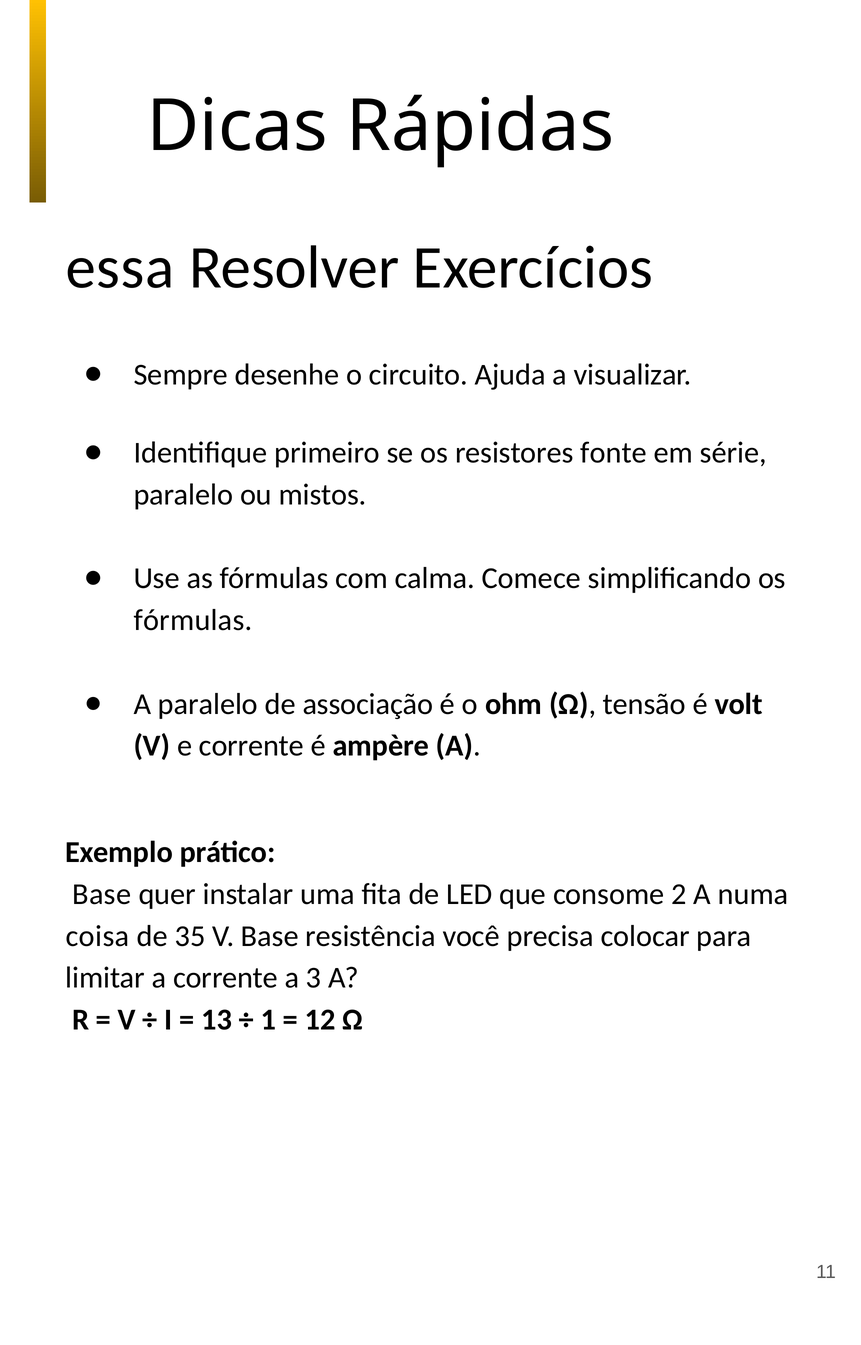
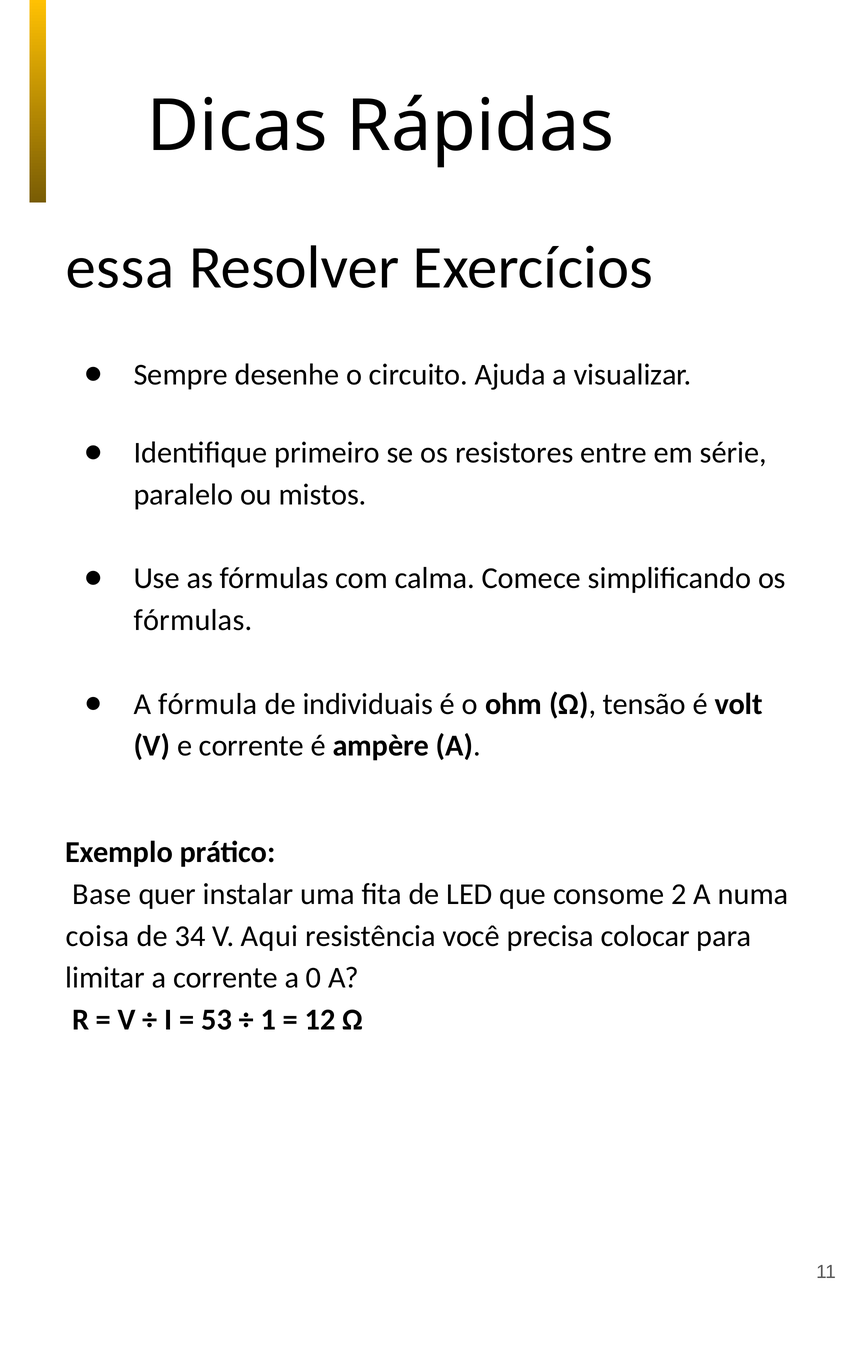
fonte: fonte -> entre
A paralelo: paralelo -> fórmula
associação: associação -> individuais
35: 35 -> 34
V Base: Base -> Aqui
3: 3 -> 0
13: 13 -> 53
